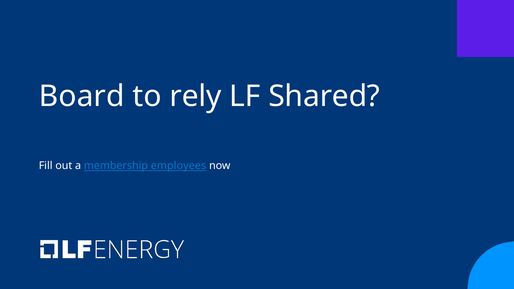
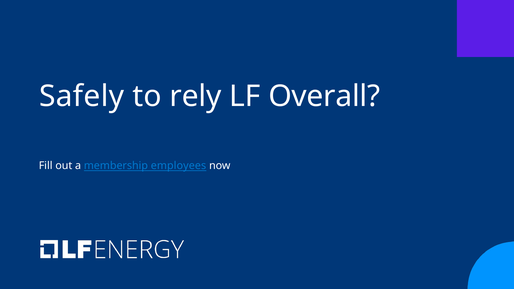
Board: Board -> Safely
Shared: Shared -> Overall
